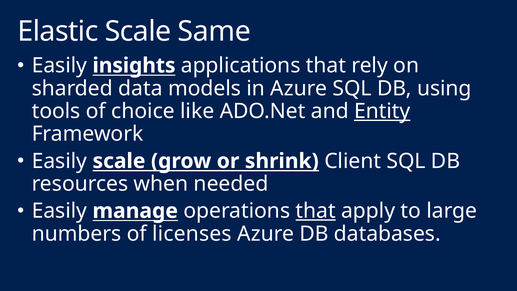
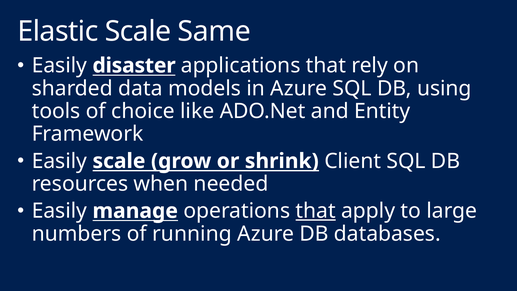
insights: insights -> disaster
Entity underline: present -> none
licenses: licenses -> running
